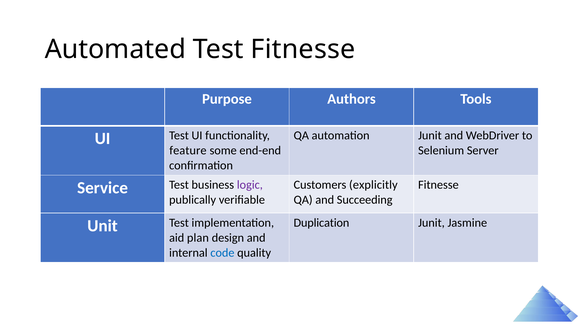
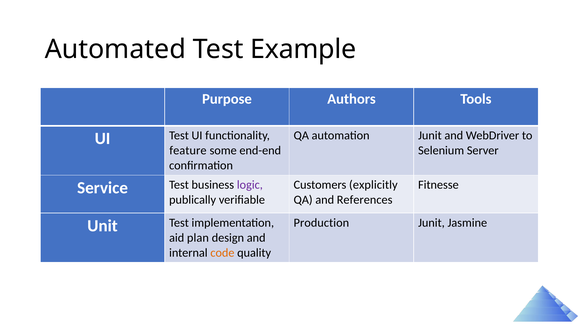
Test Fitnesse: Fitnesse -> Example
Succeeding: Succeeding -> References
Duplication: Duplication -> Production
code colour: blue -> orange
